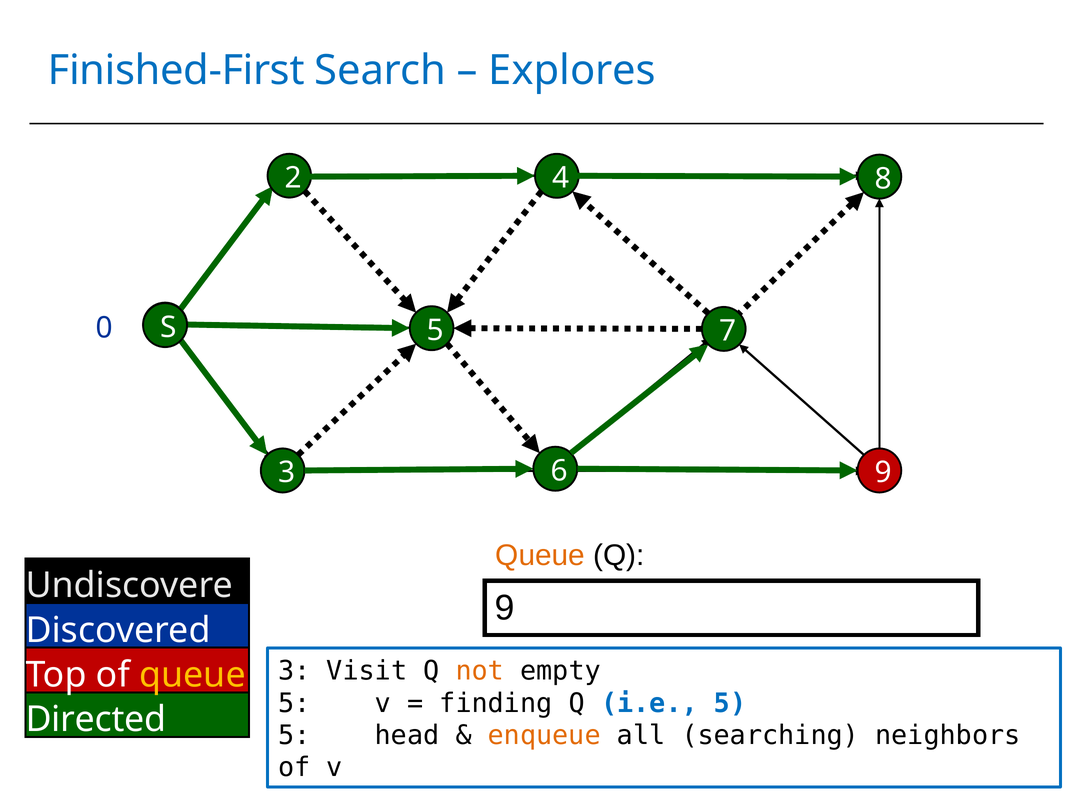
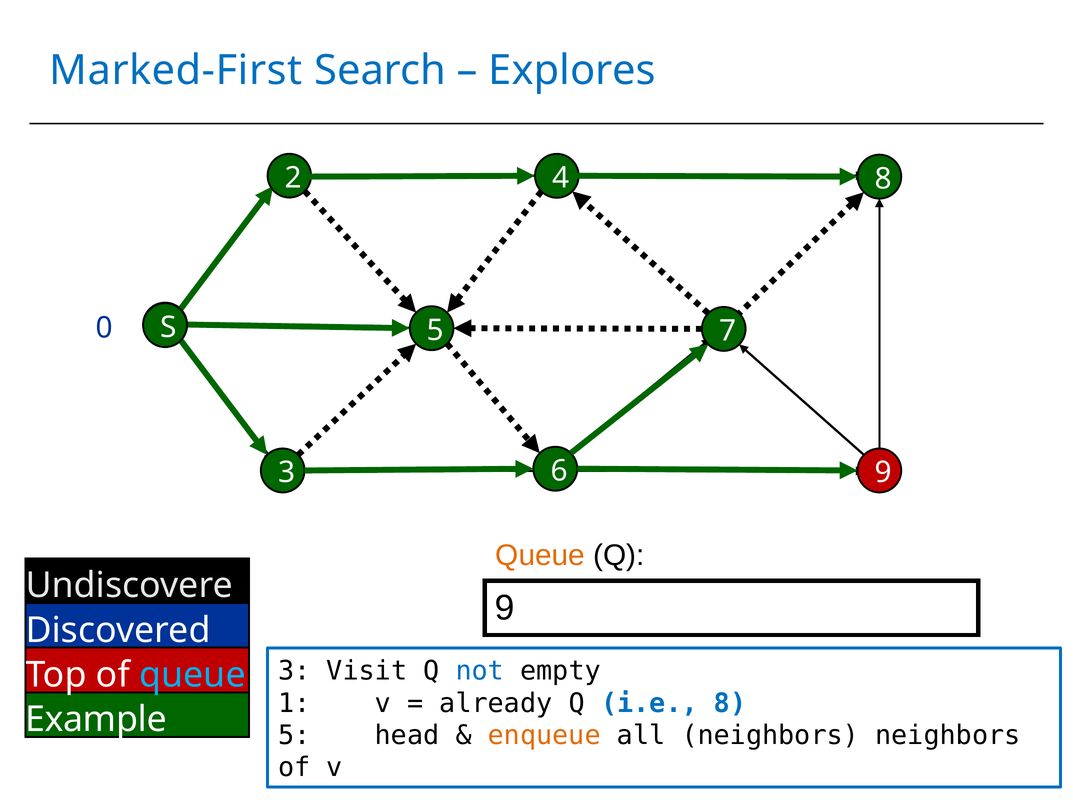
Finished-First: Finished-First -> Marked-First
queue at (192, 675) colour: yellow -> light blue
not colour: orange -> blue
5 at (294, 703): 5 -> 1
finding: finding -> already
i.e 5: 5 -> 8
Directed: Directed -> Example
all searching: searching -> neighbors
